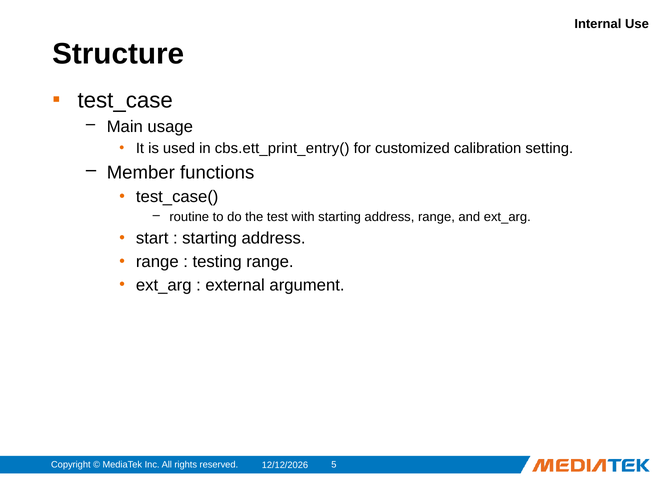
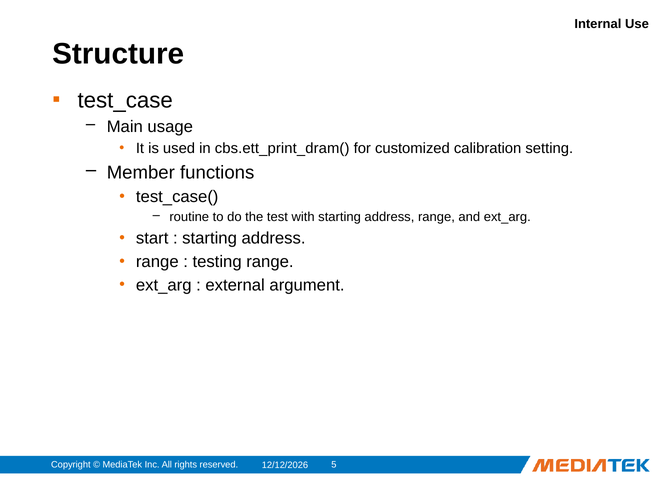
cbs.ett_print_entry(: cbs.ett_print_entry( -> cbs.ett_print_dram(
